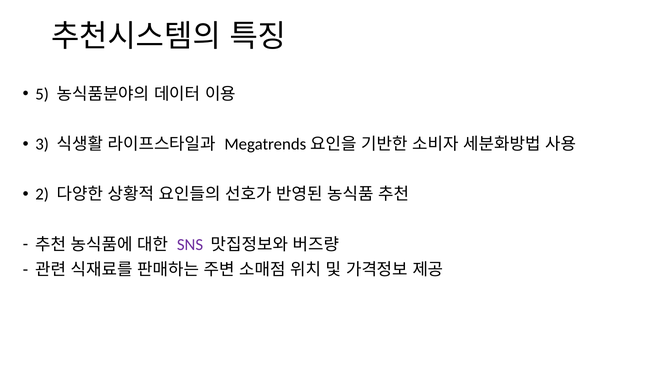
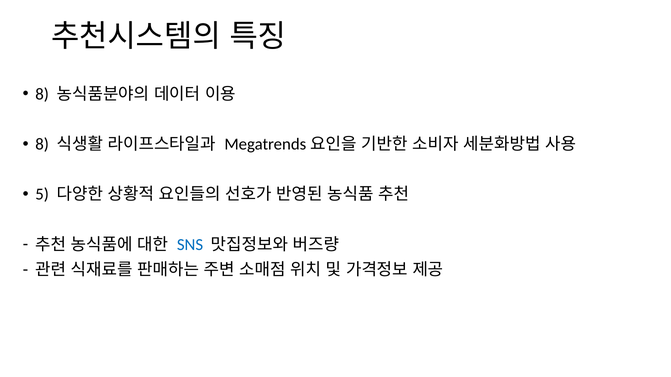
5 at (42, 94): 5 -> 8
3 at (42, 144): 3 -> 8
2: 2 -> 5
SNS colour: purple -> blue
